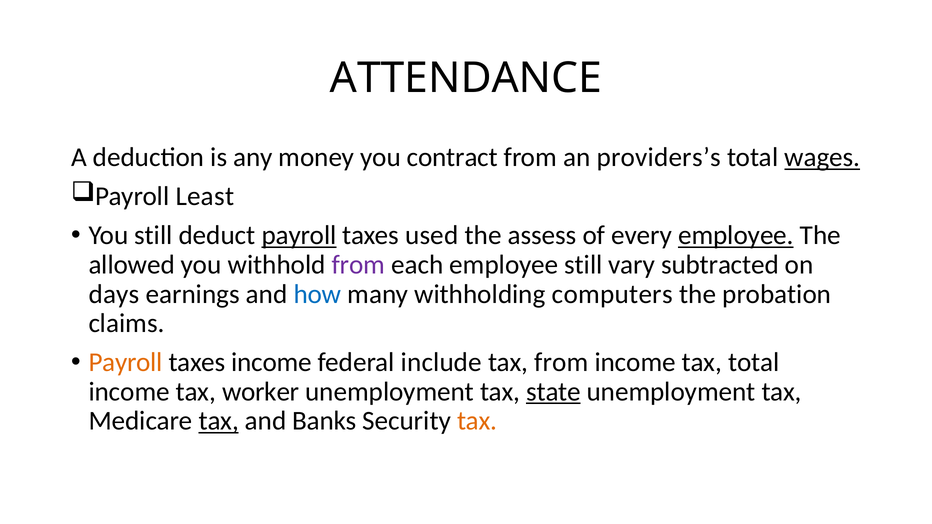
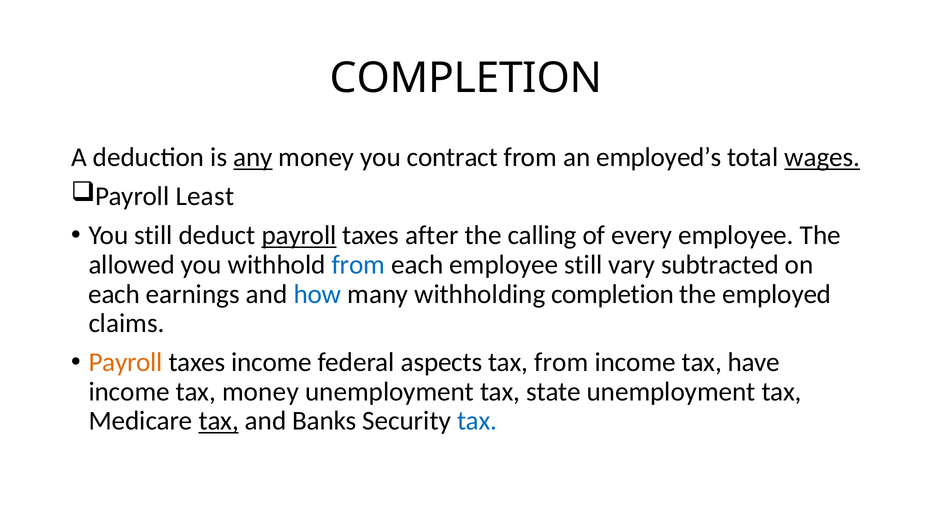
ATTENDANCE at (466, 78): ATTENDANCE -> COMPLETION
any underline: none -> present
providers’s: providers’s -> employed’s
used: used -> after
assess: assess -> calling
employee at (736, 236) underline: present -> none
from at (358, 265) colour: purple -> blue
days at (114, 294): days -> each
withholding computers: computers -> completion
probation: probation -> employed
include: include -> aspects
tax total: total -> have
tax worker: worker -> money
state underline: present -> none
tax at (477, 421) colour: orange -> blue
